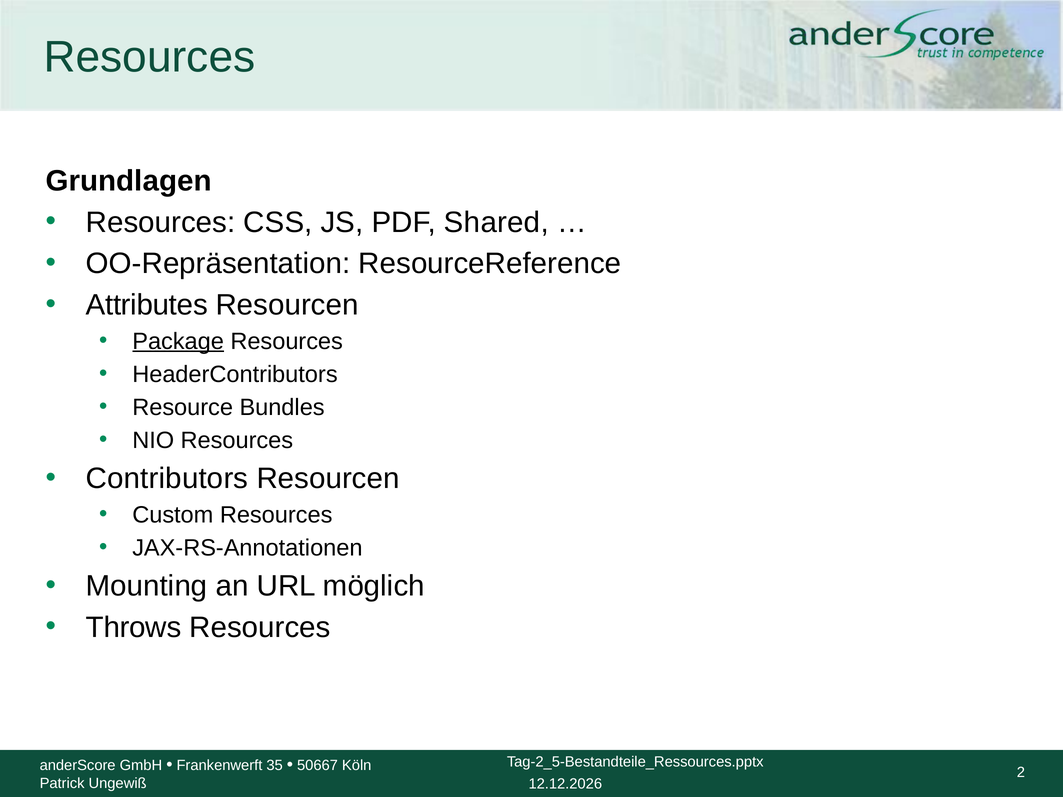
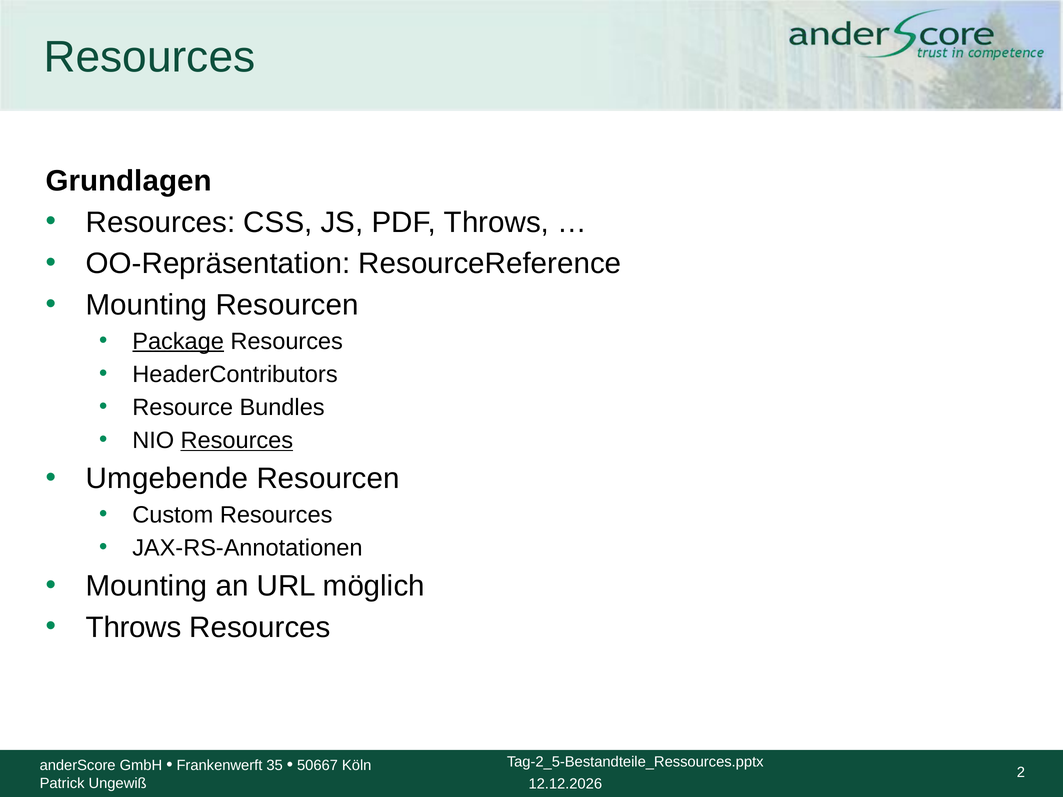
PDF Shared: Shared -> Throws
Attributes at (147, 305): Attributes -> Mounting
Resources at (237, 441) underline: none -> present
Contributors: Contributors -> Umgebende
